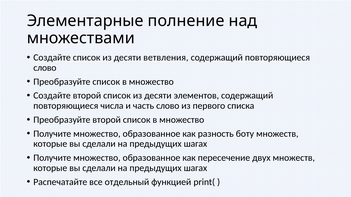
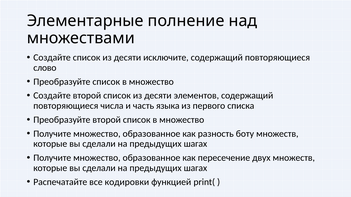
ветвления: ветвления -> исключите
часть слово: слово -> языка
отдельный: отдельный -> кодировки
